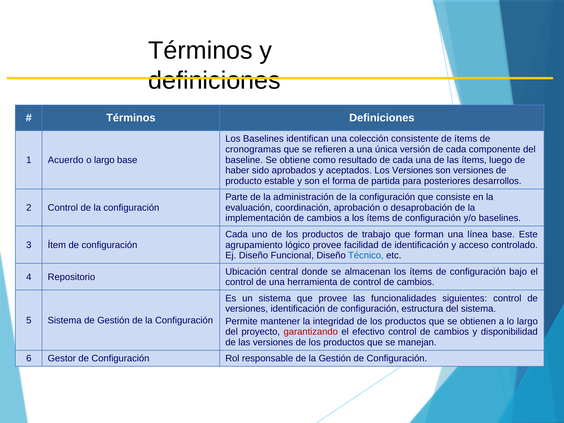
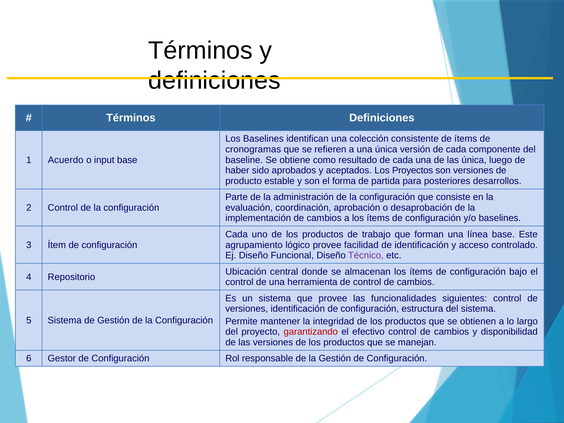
o largo: largo -> input
las ítems: ítems -> única
Los Versiones: Versiones -> Proyectos
Técnico colour: blue -> purple
